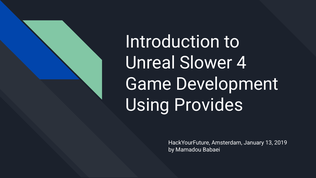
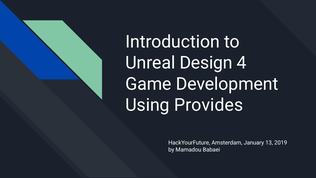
Slower: Slower -> Design
